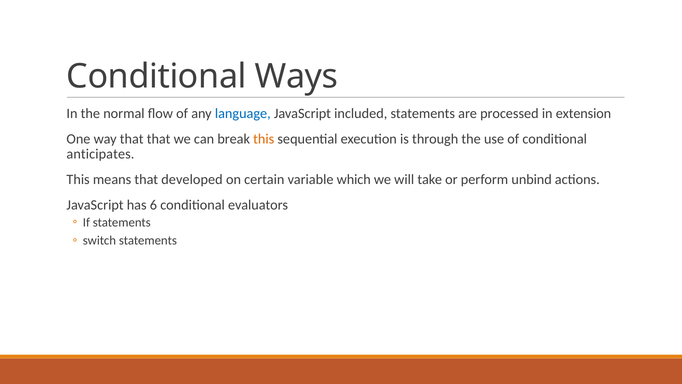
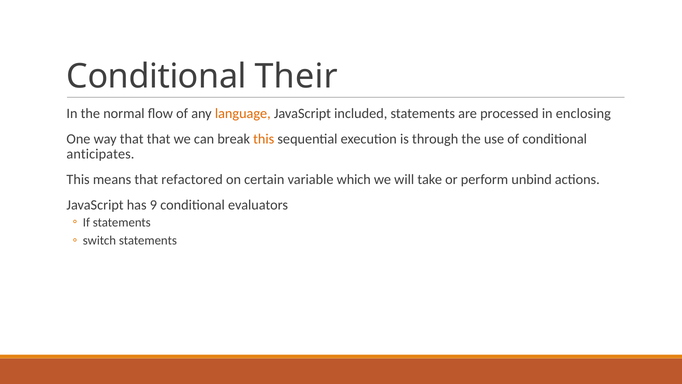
Ways: Ways -> Their
language colour: blue -> orange
extension: extension -> enclosing
developed: developed -> refactored
6: 6 -> 9
